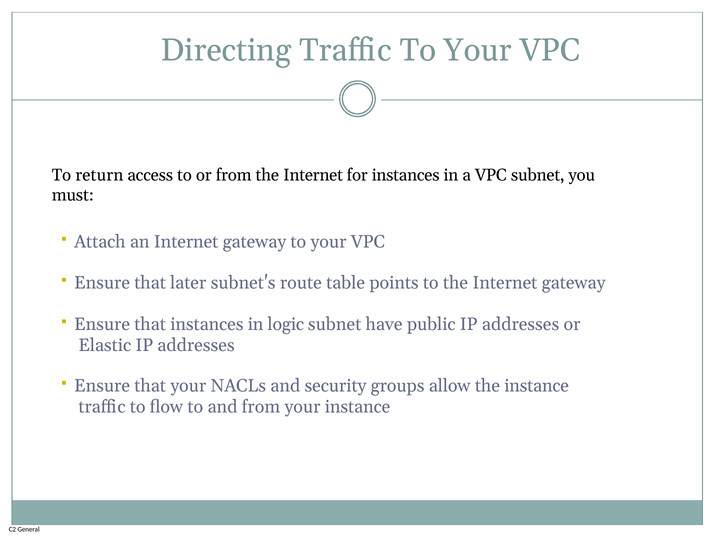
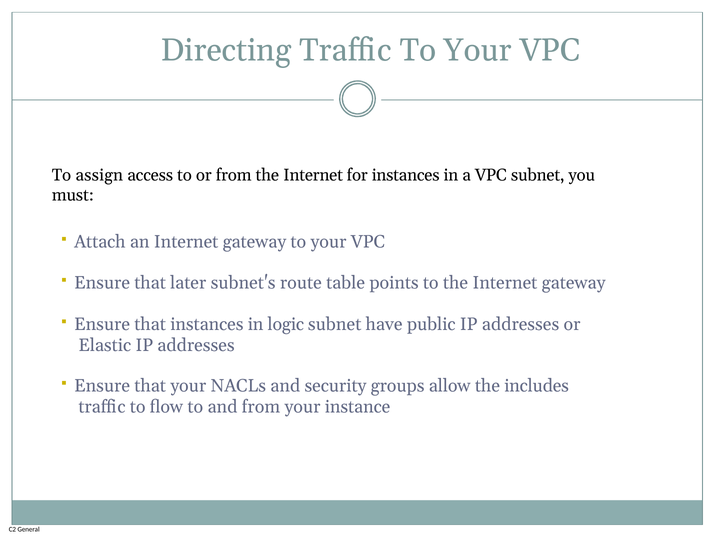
return: return -> assign
the instance: instance -> includes
